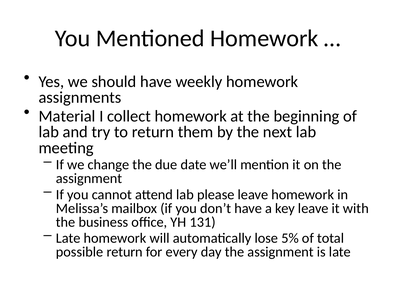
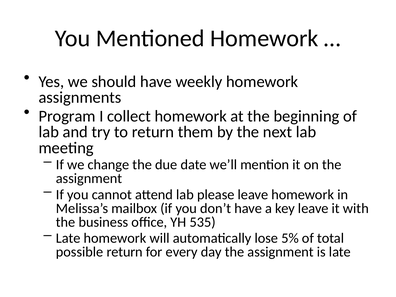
Material: Material -> Program
131: 131 -> 535
